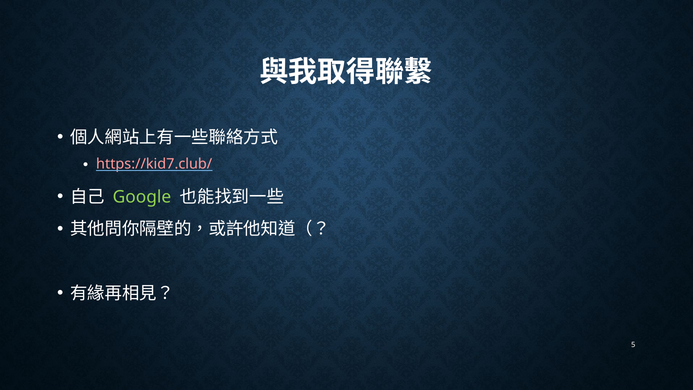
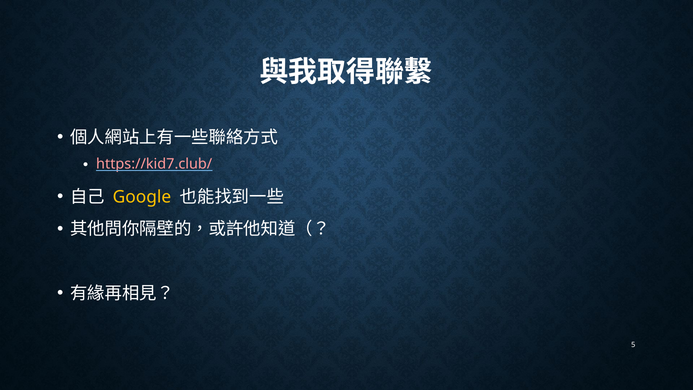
Google colour: light green -> yellow
